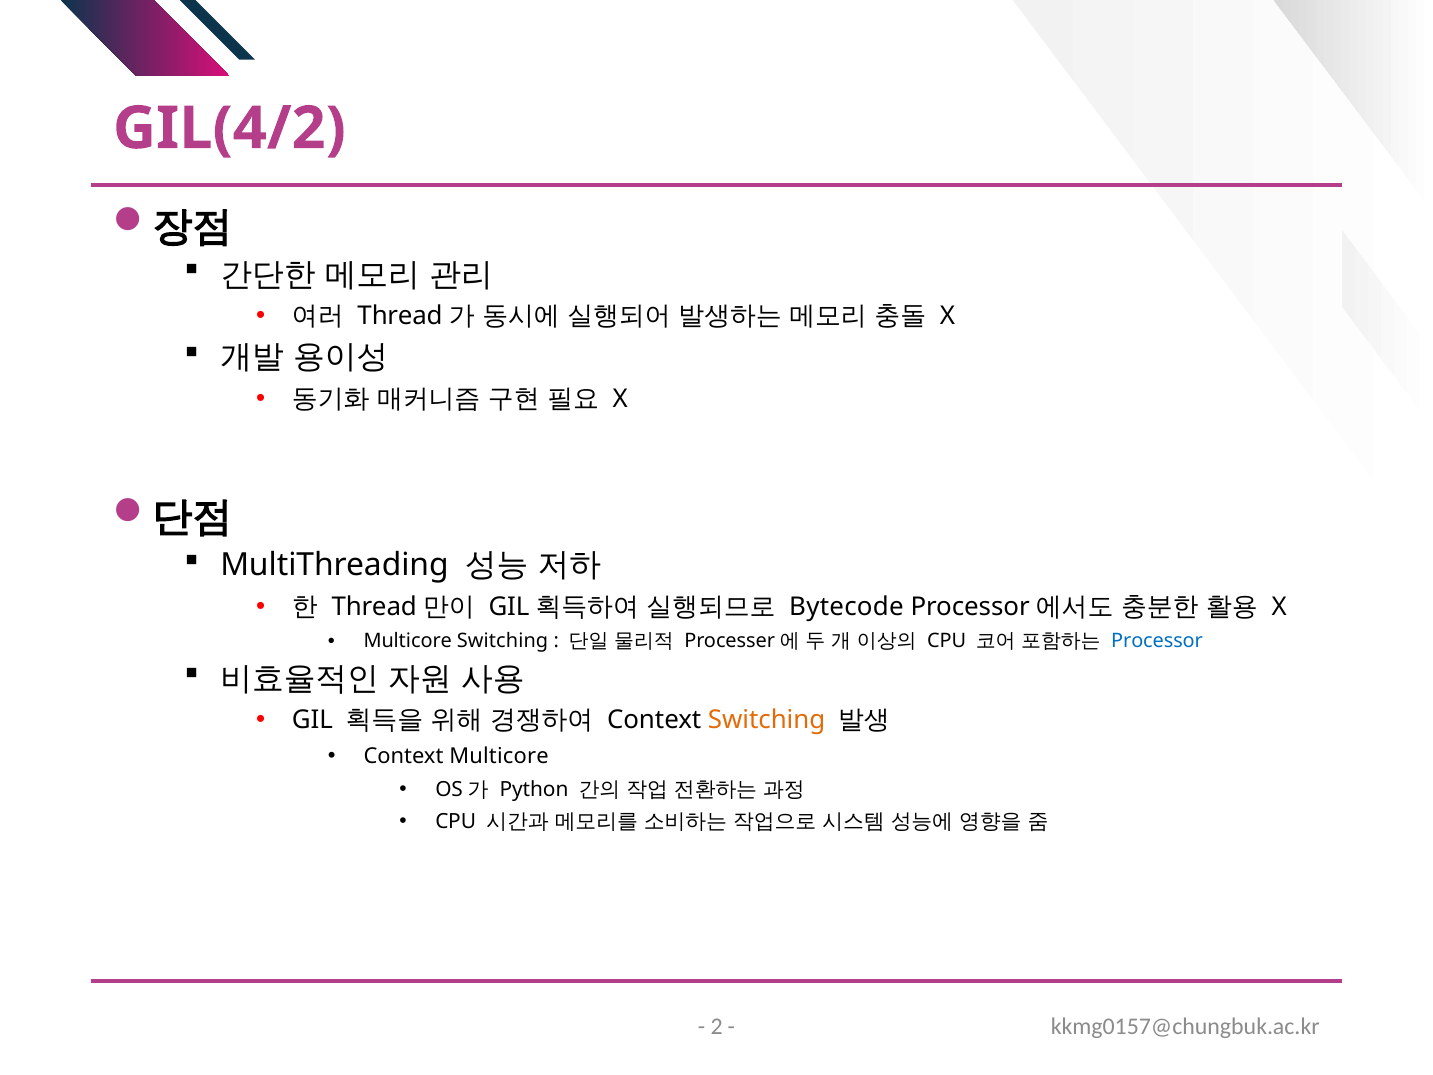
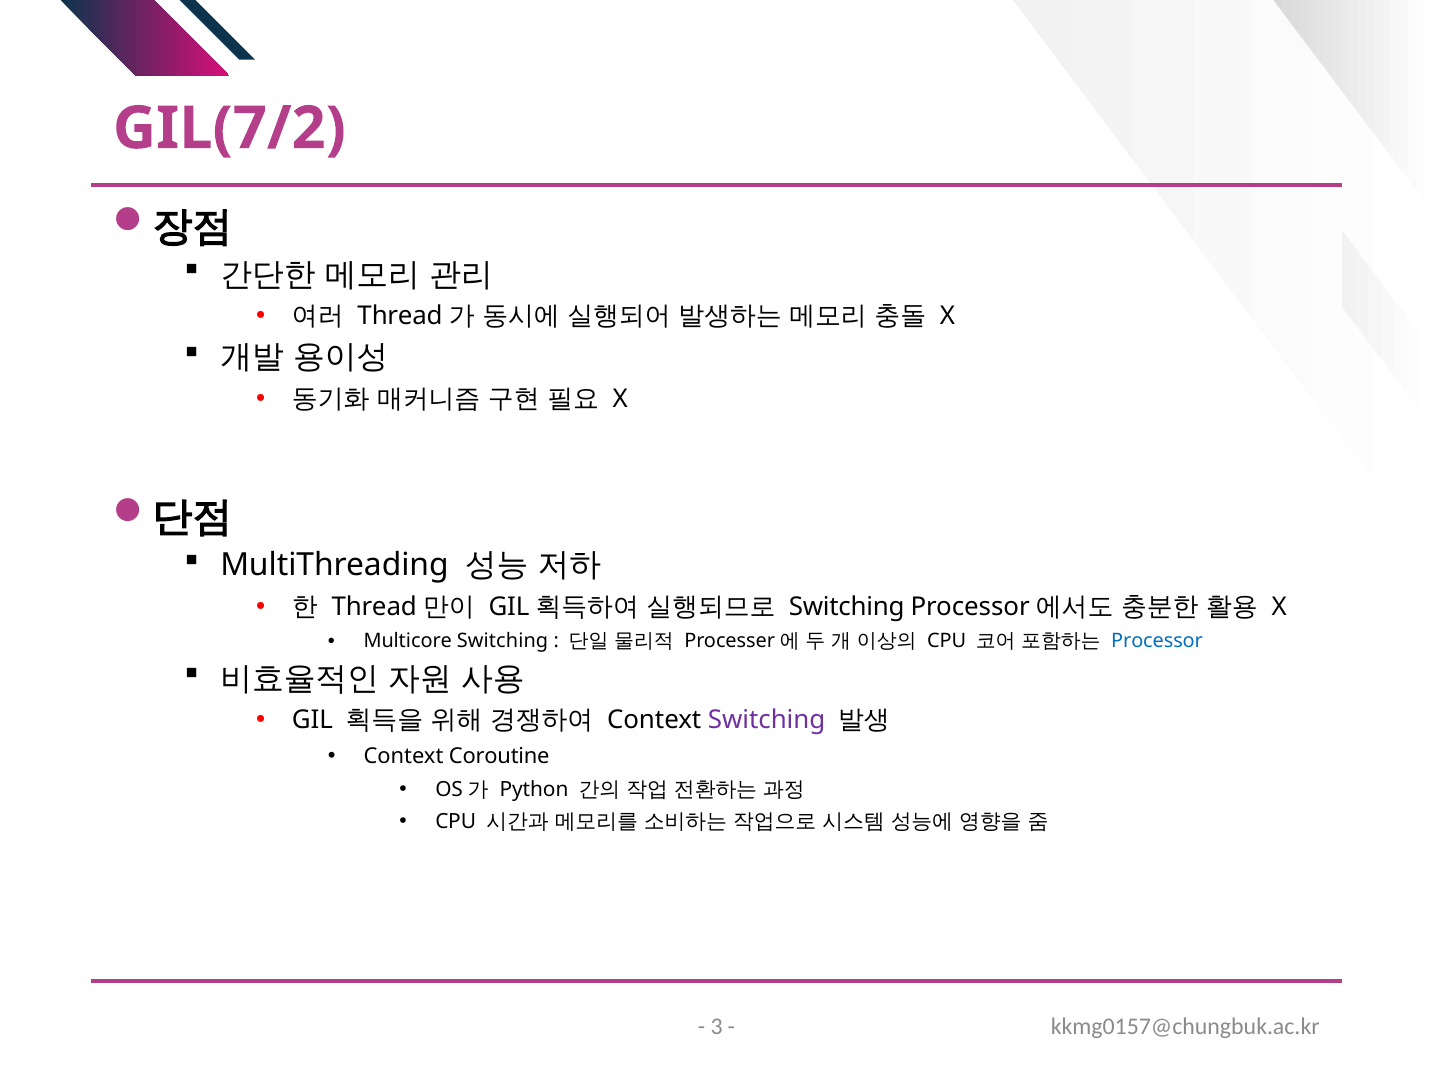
GIL(4/2: GIL(4/2 -> GIL(7/2
Bytecode at (846, 606): Bytecode -> Switching
Switching at (767, 720) colour: orange -> purple
Context Multicore: Multicore -> Coroutine
2: 2 -> 3
